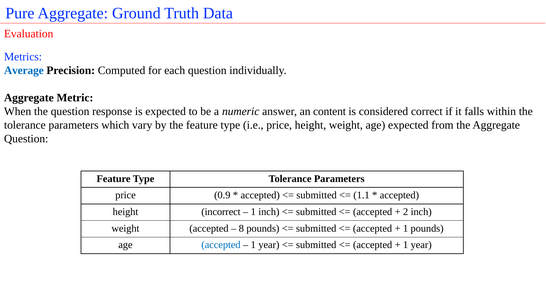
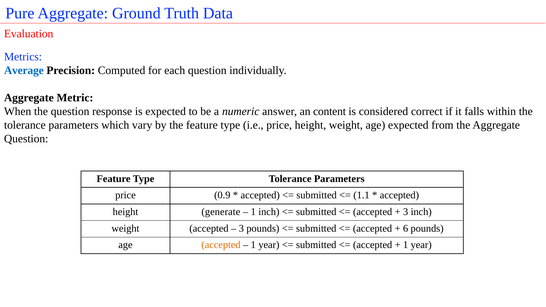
incorrect: incorrect -> generate
2 at (406, 212): 2 -> 3
8 at (241, 228): 8 -> 3
1 at (406, 228): 1 -> 6
accepted at (221, 245) colour: blue -> orange
